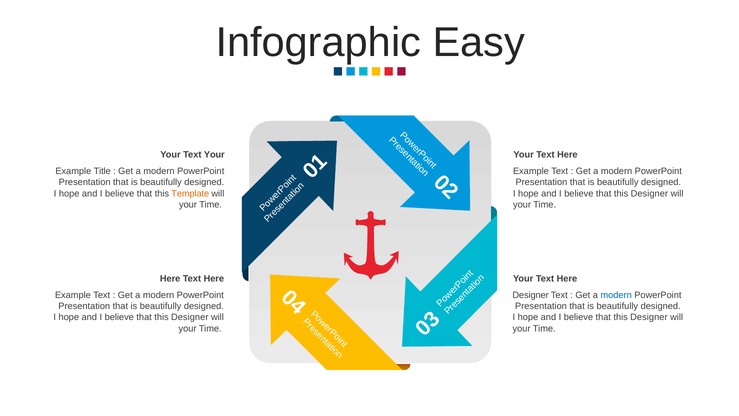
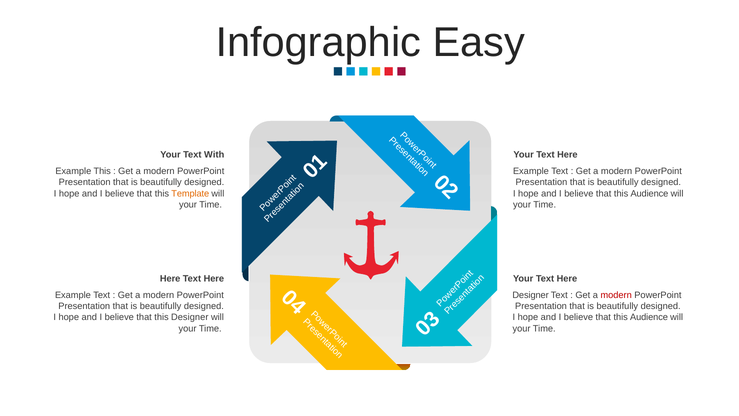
Text Your: Your -> With
Example Title: Title -> This
Designer at (649, 193): Designer -> Audience
modern at (616, 295) colour: blue -> red
Designer at (649, 317): Designer -> Audience
